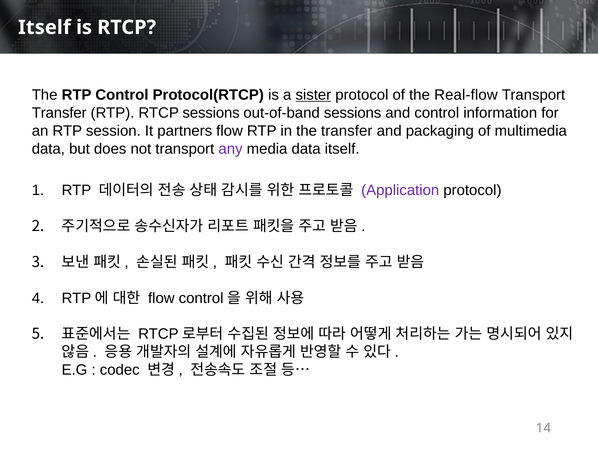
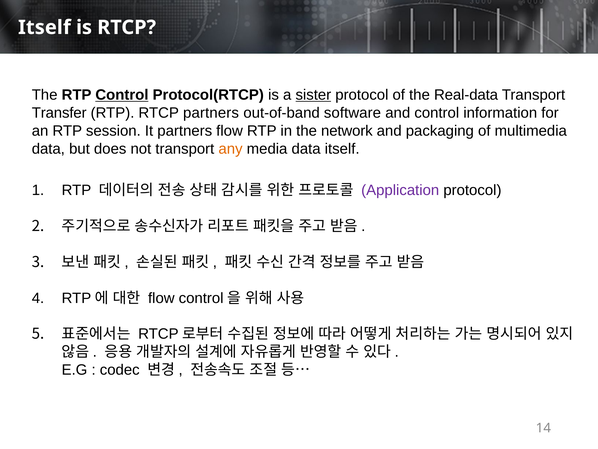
Control at (122, 95) underline: none -> present
Real-flow: Real-flow -> Real-data
RTCP sessions: sessions -> partners
out-of-band sessions: sessions -> software
the transfer: transfer -> network
any colour: purple -> orange
